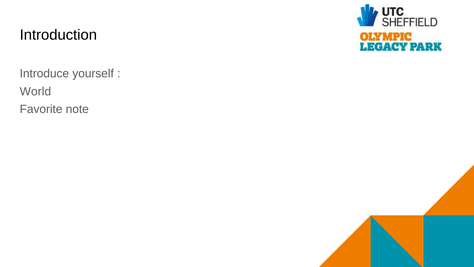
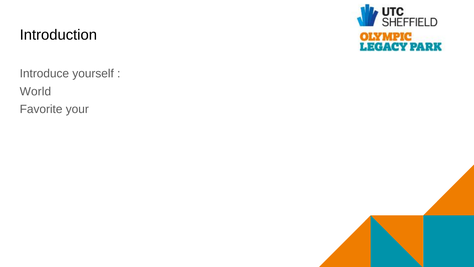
note: note -> your
